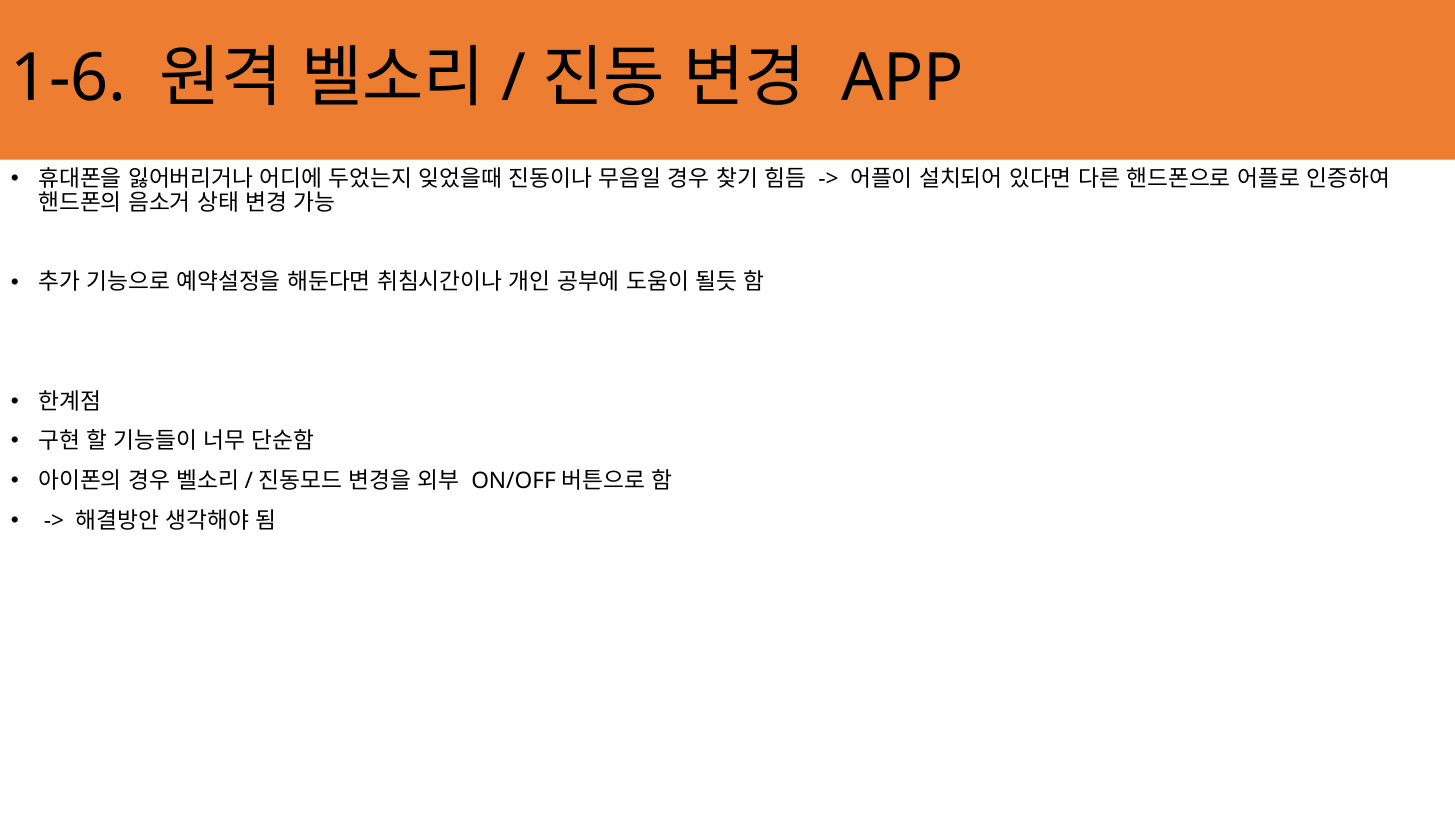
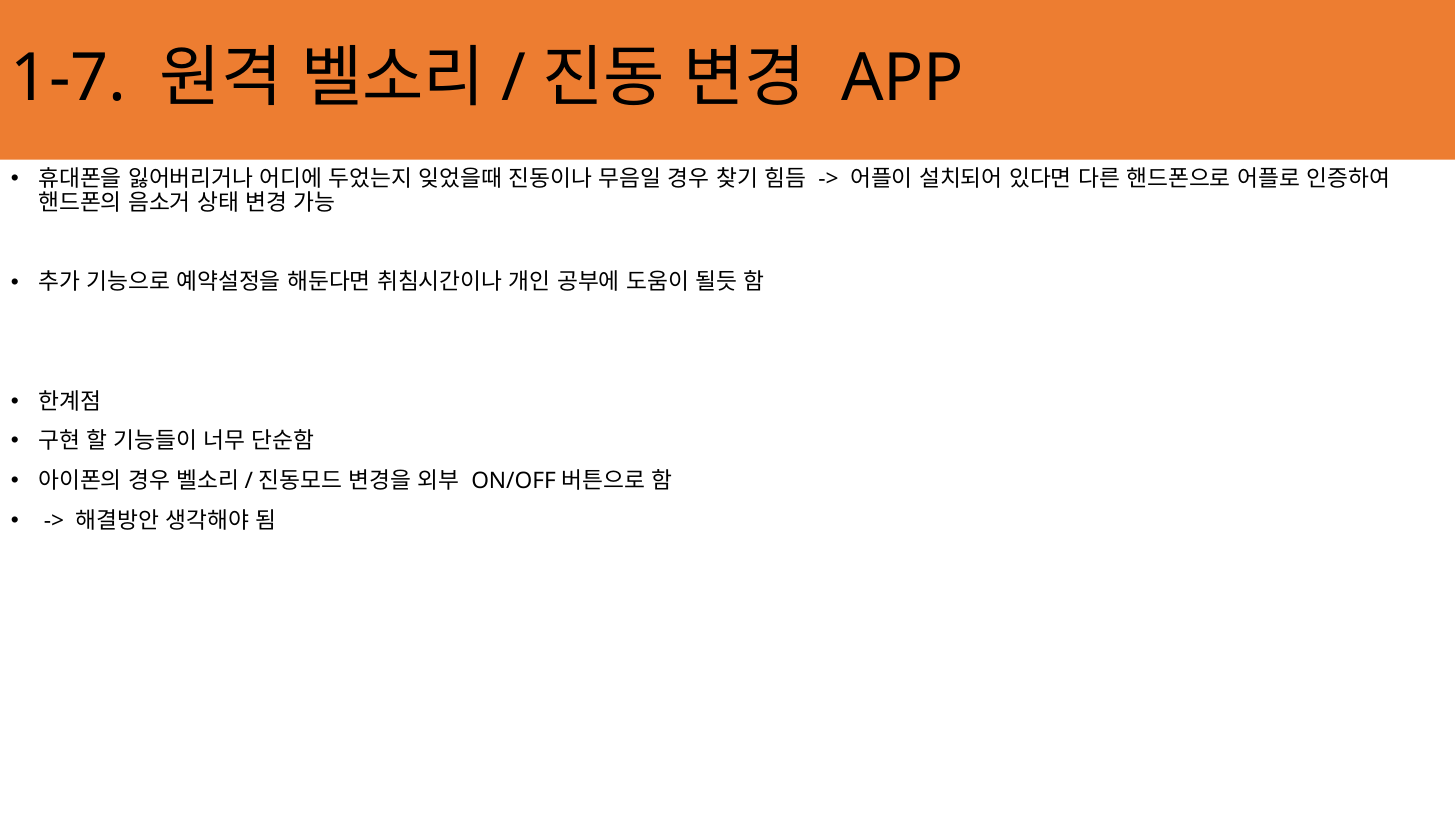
1-6: 1-6 -> 1-7
